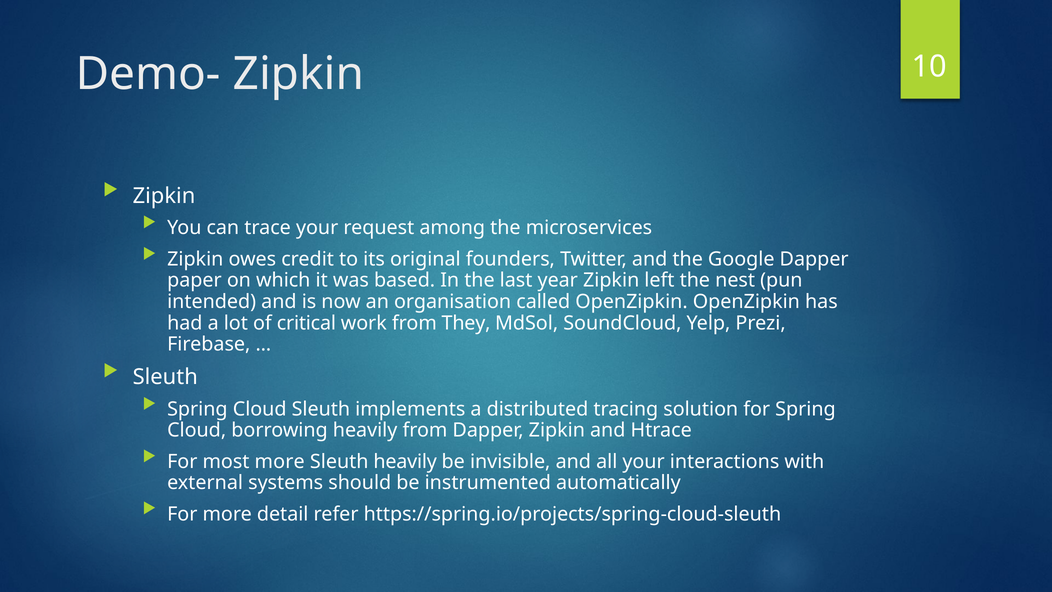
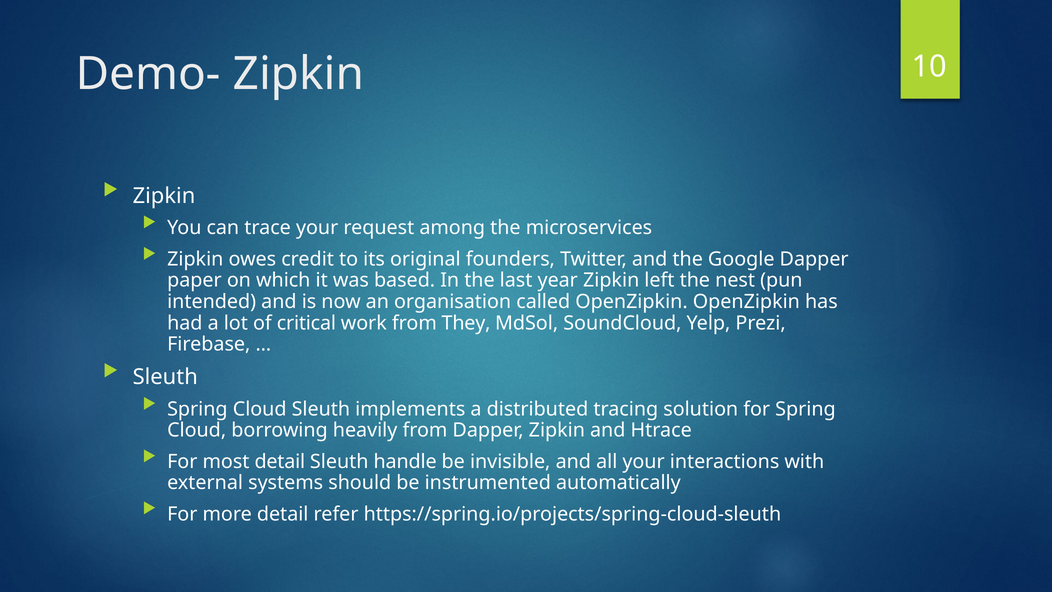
most more: more -> detail
Sleuth heavily: heavily -> handle
